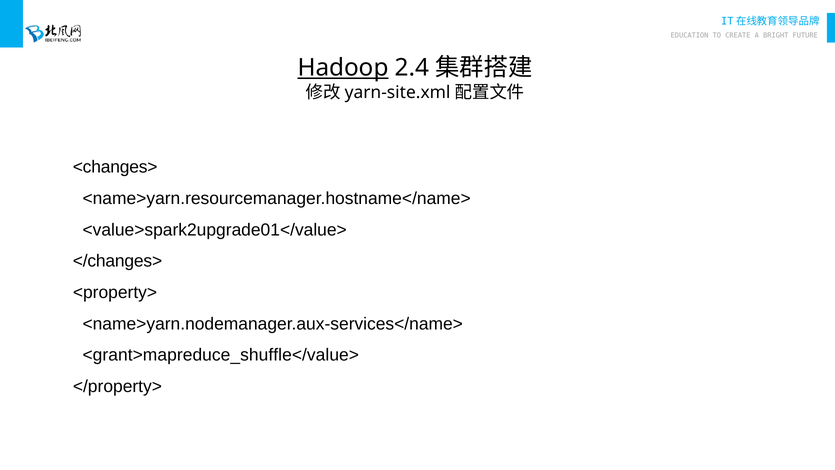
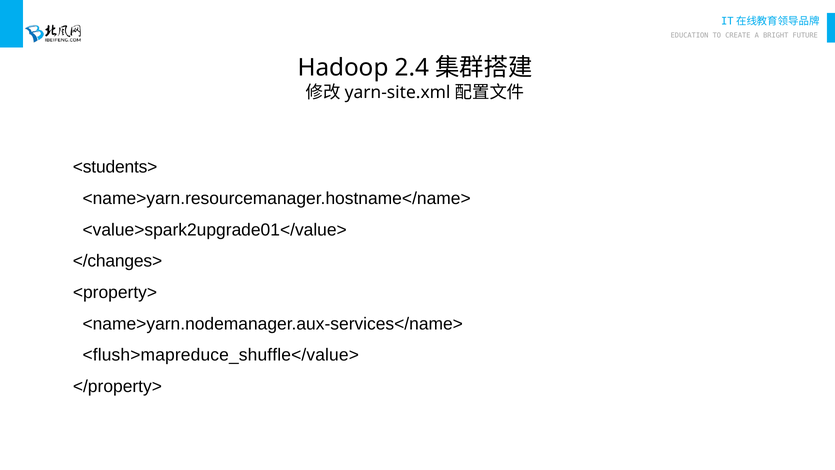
Hadoop underline: present -> none
<changes>: <changes> -> <students>
<grant>mapreduce_shuffle</value>: <grant>mapreduce_shuffle</value> -> <flush>mapreduce_shuffle</value>
